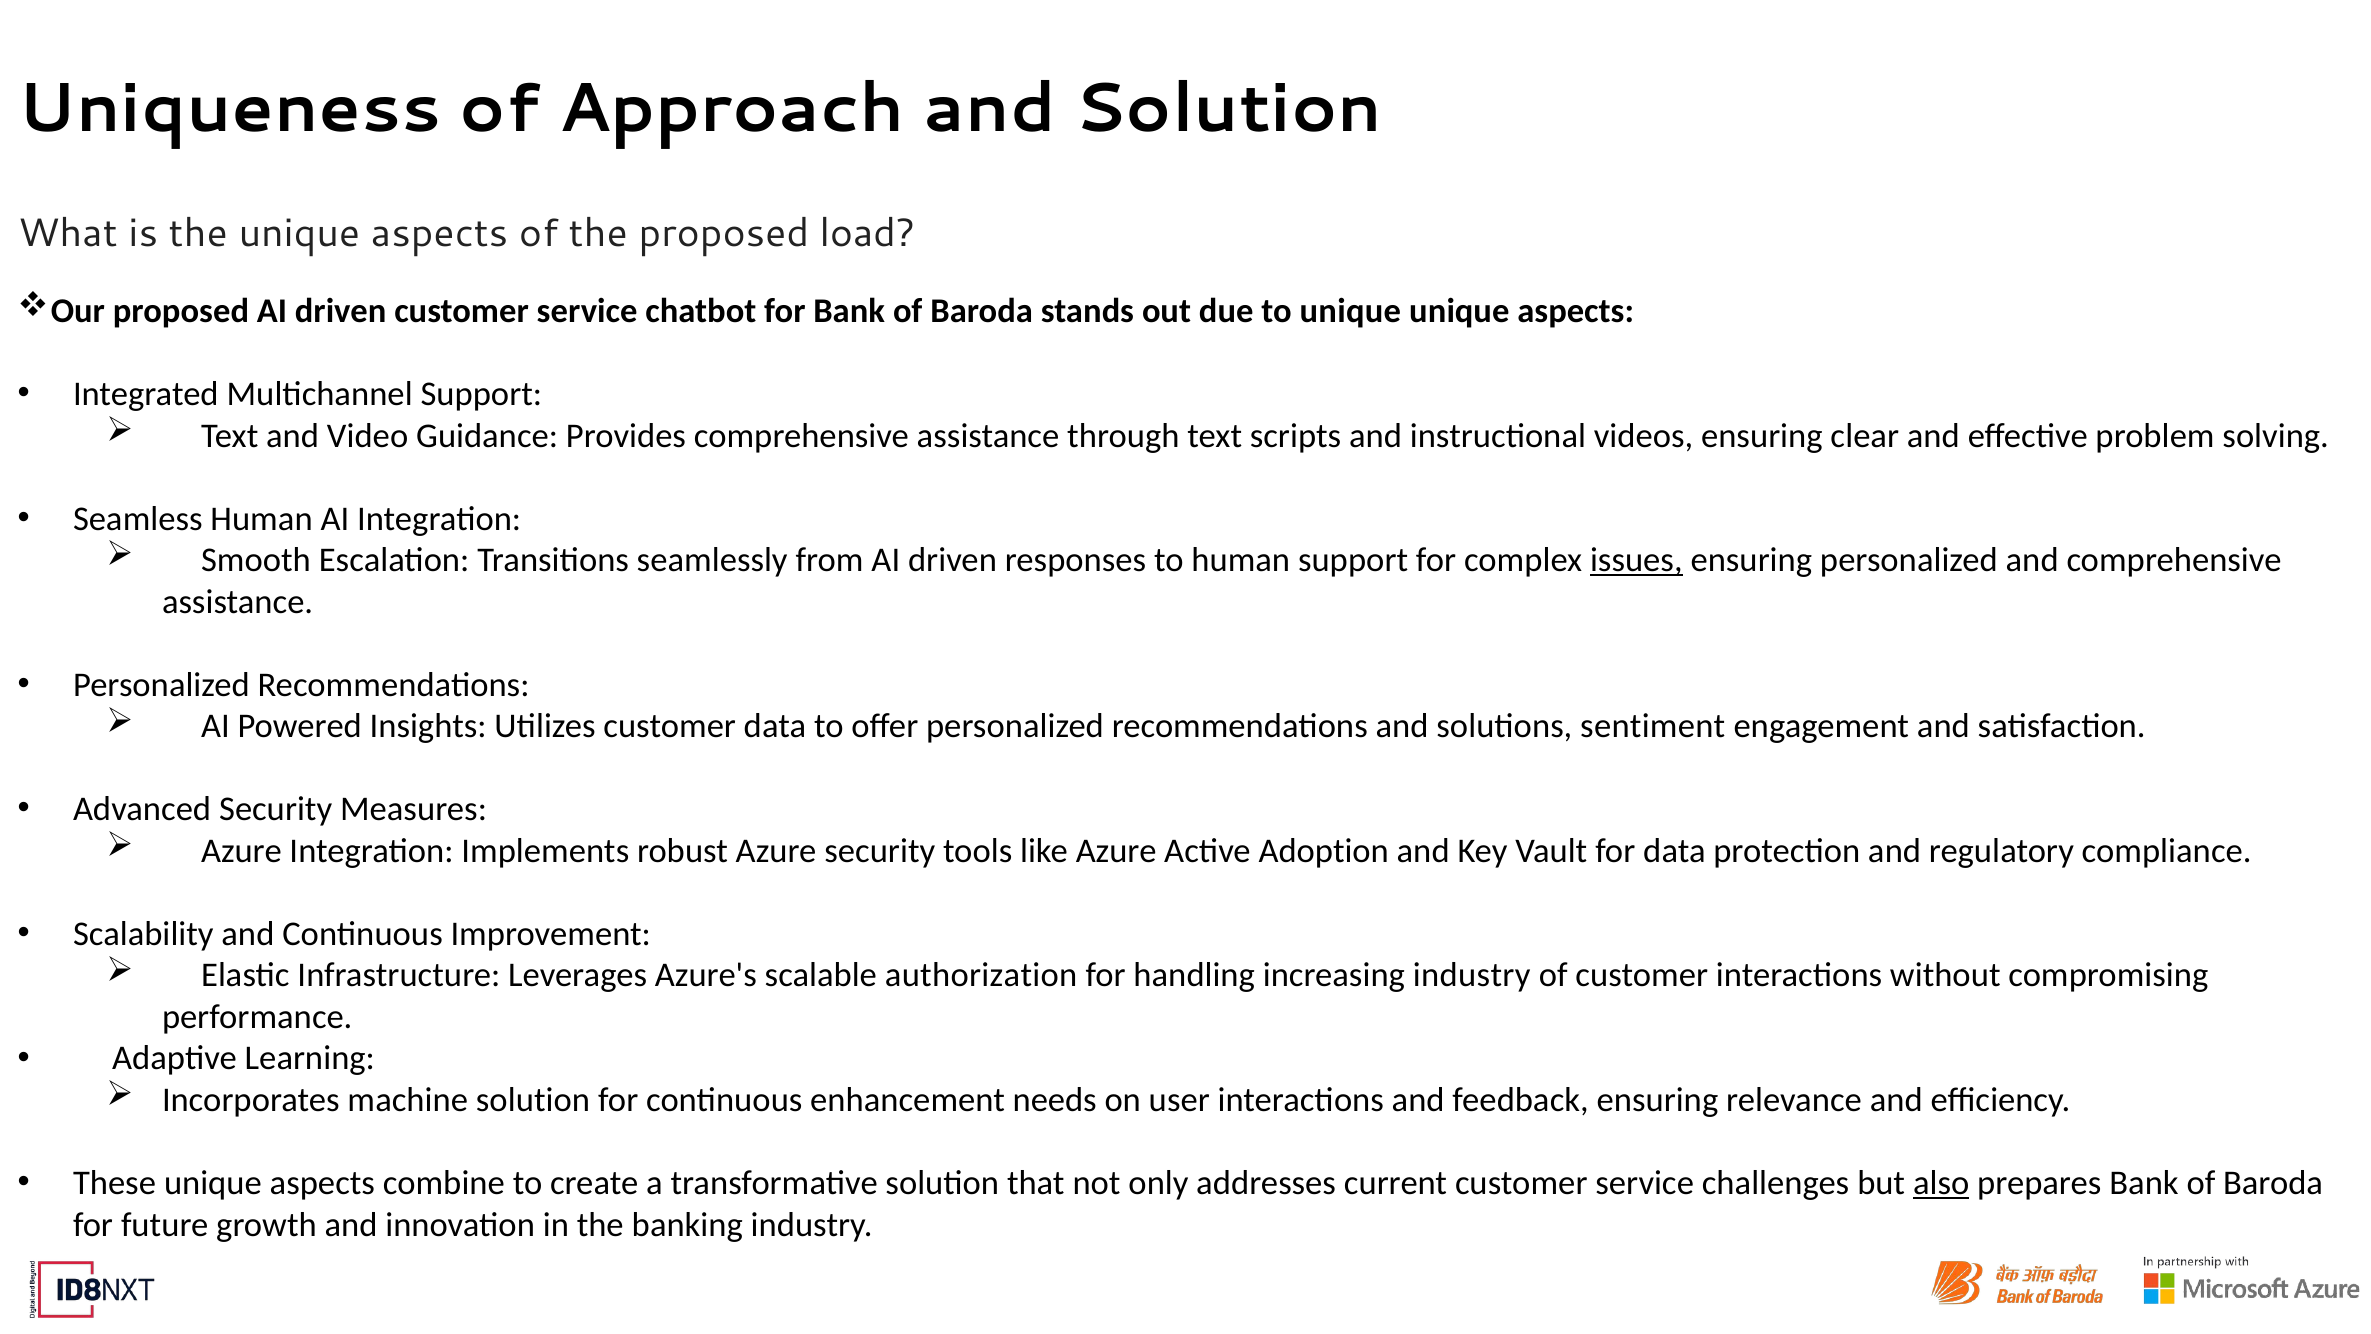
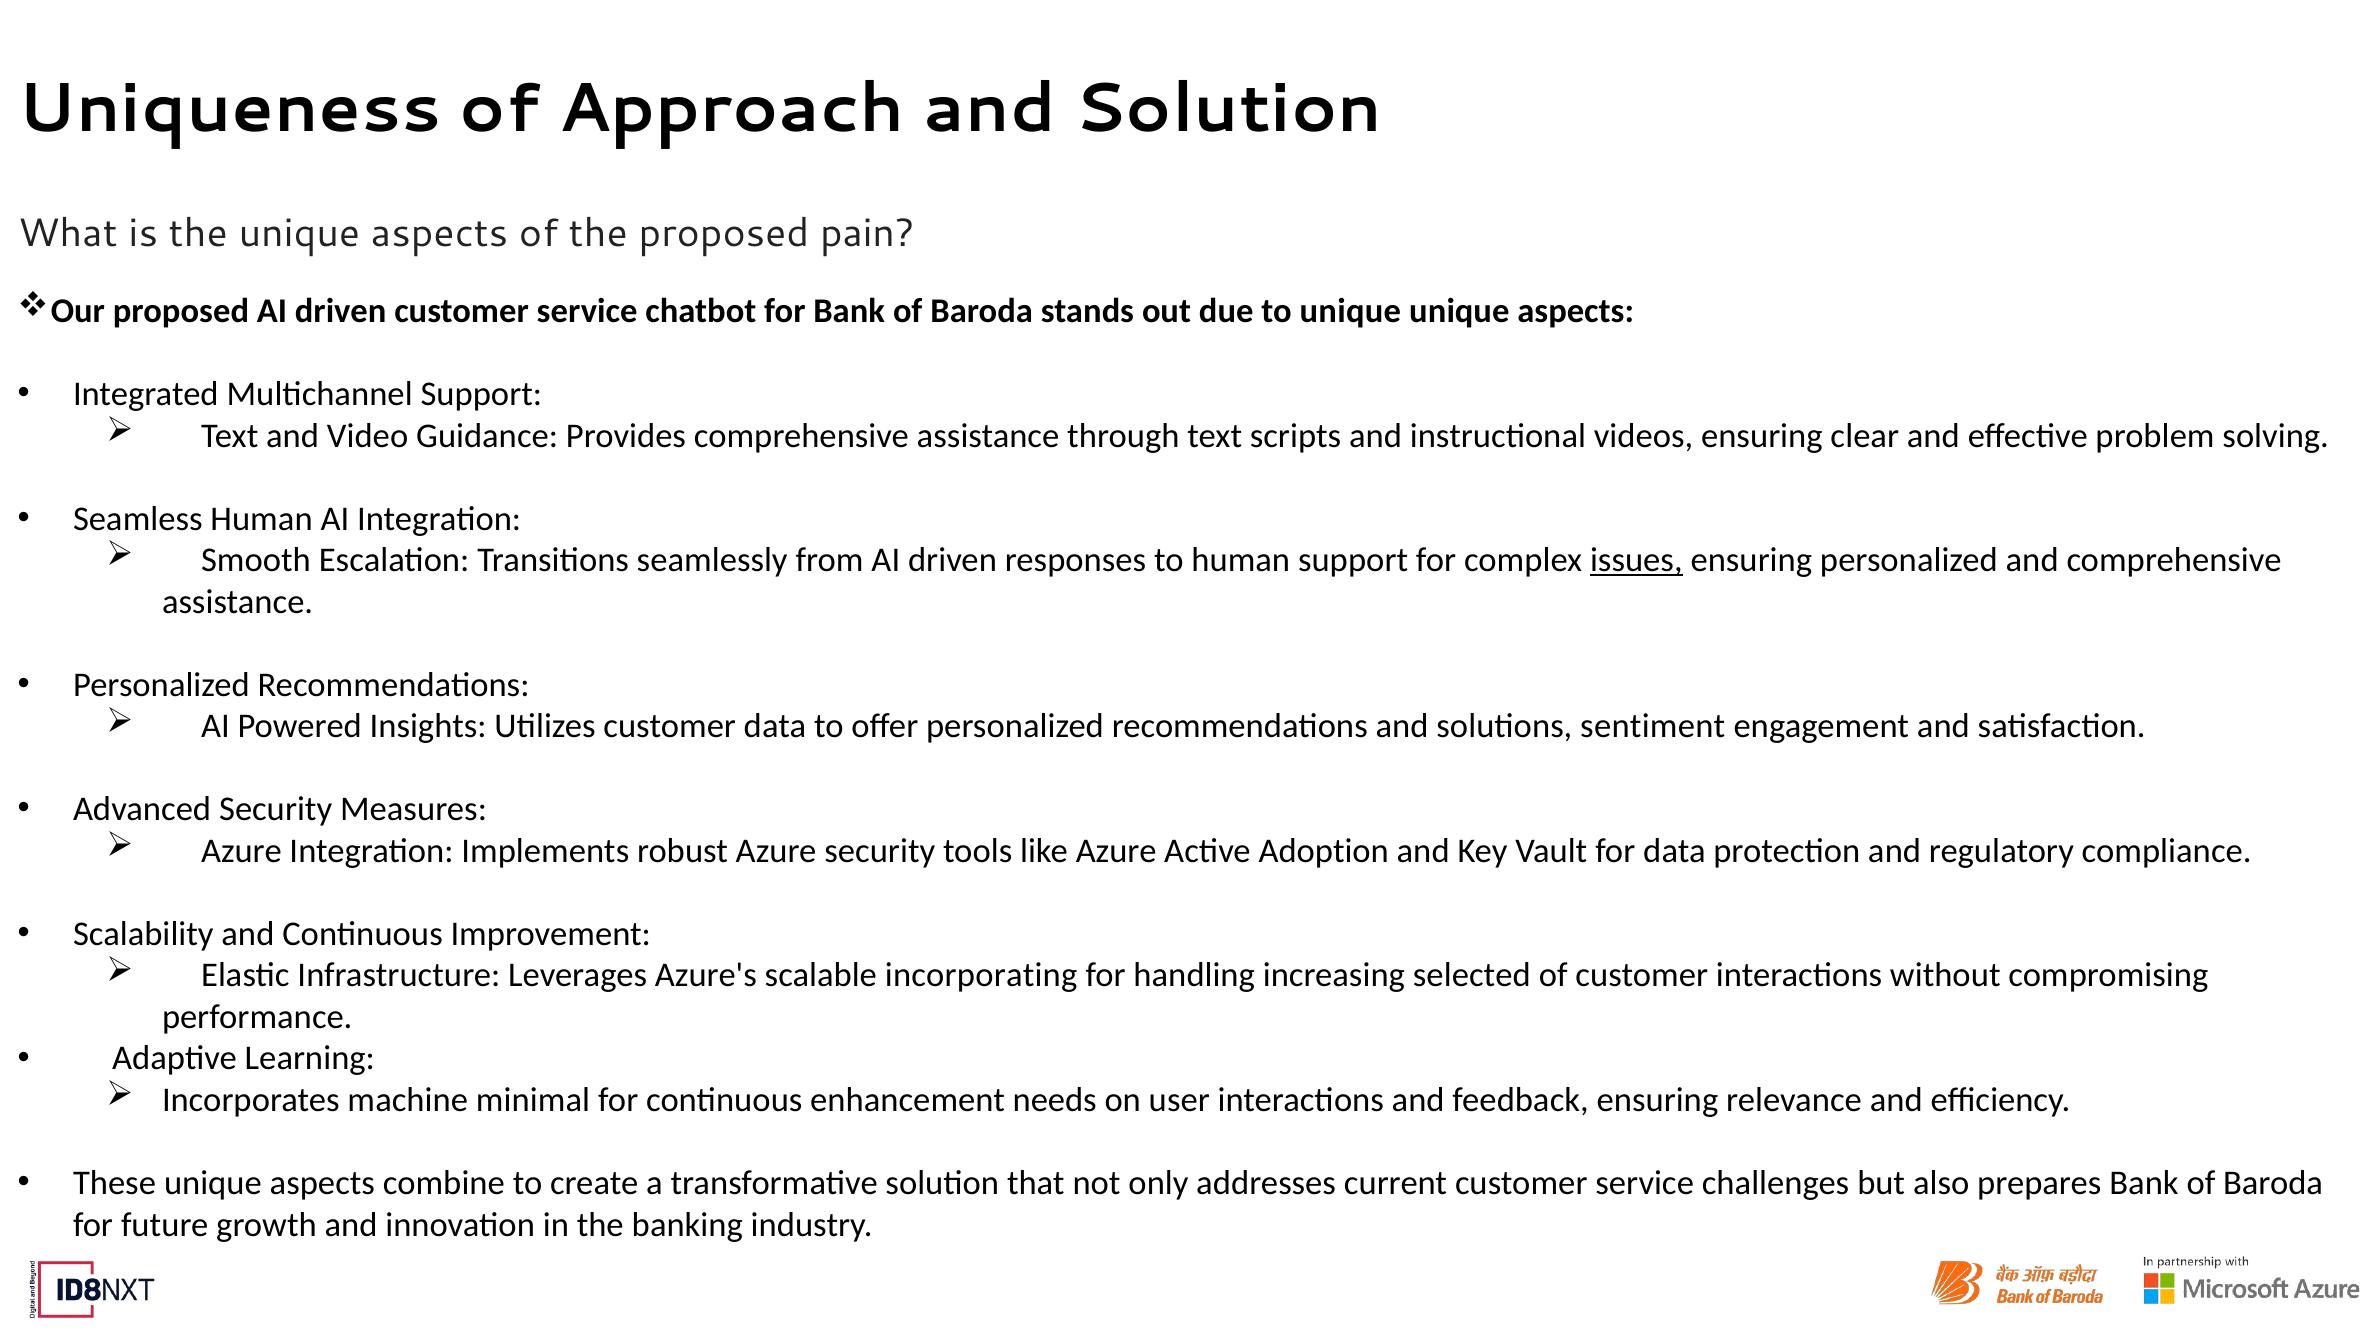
load: load -> pain
authorization: authorization -> incorporating
increasing industry: industry -> selected
machine solution: solution -> minimal
also underline: present -> none
